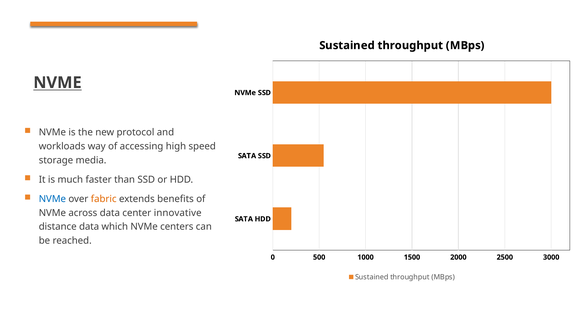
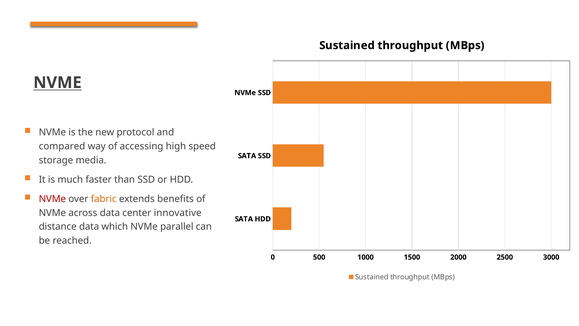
workloads: workloads -> compared
NVMe at (52, 199) colour: blue -> red
centers: centers -> parallel
